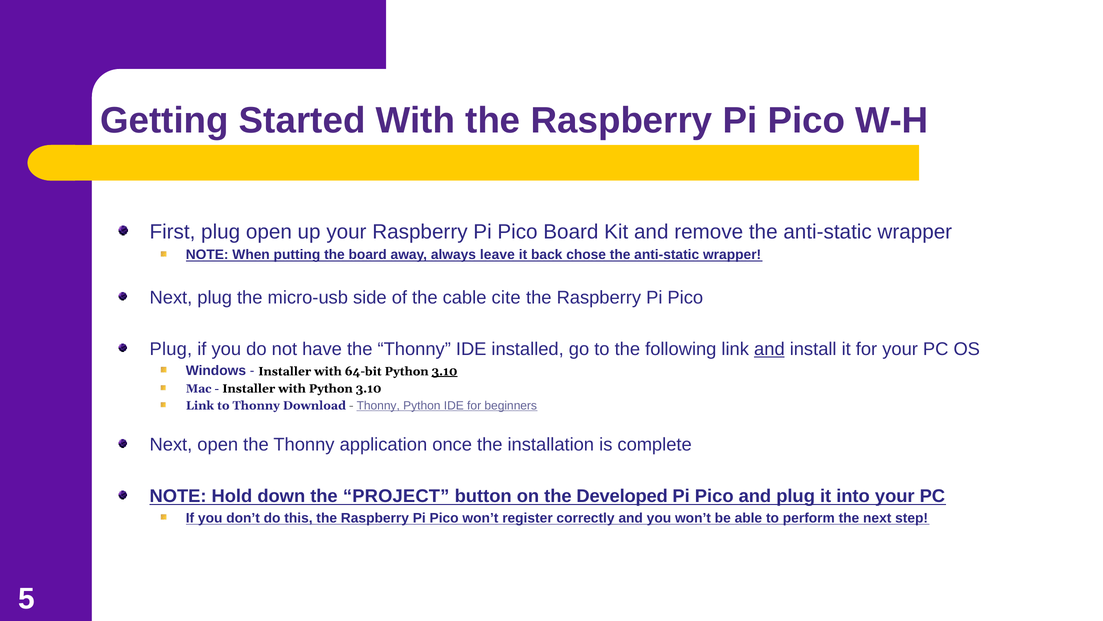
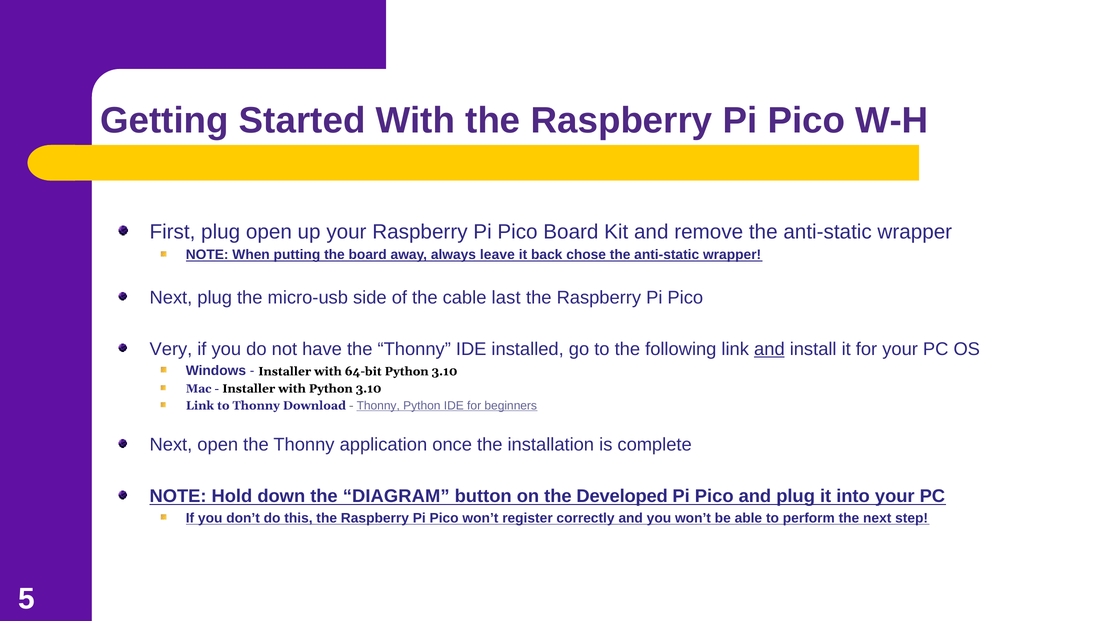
cite: cite -> last
Plug at (171, 349): Plug -> Very
3.10 at (445, 371) underline: present -> none
PROJECT: PROJECT -> DIAGRAM
